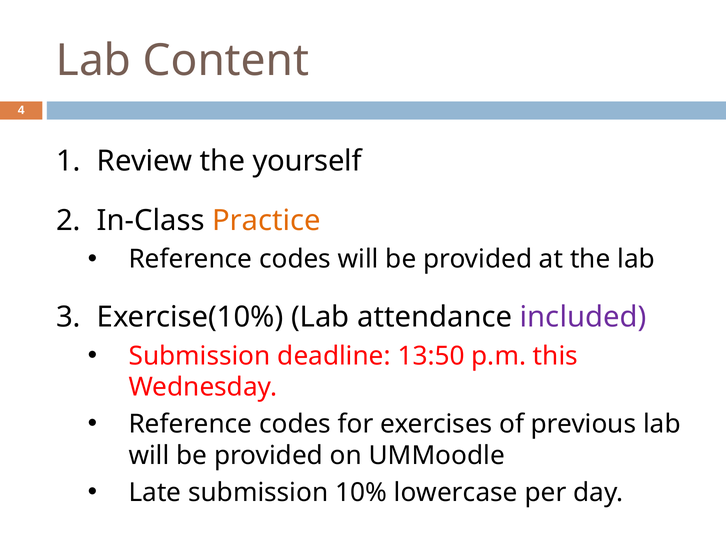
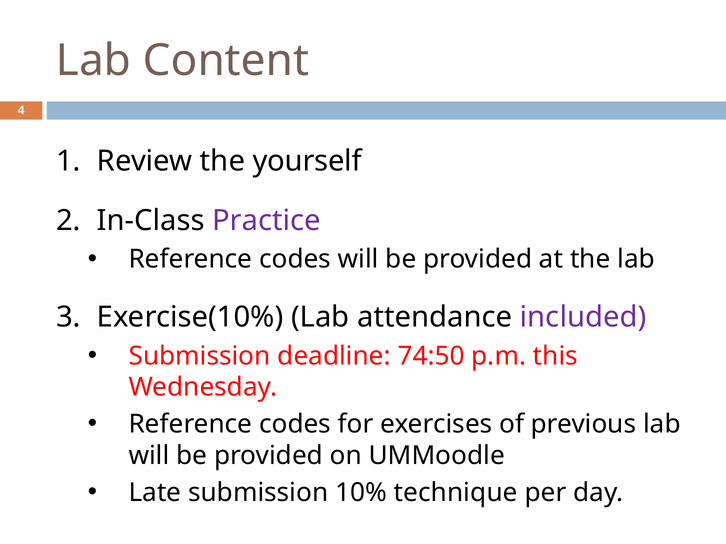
Practice colour: orange -> purple
13:50: 13:50 -> 74:50
lowercase: lowercase -> technique
